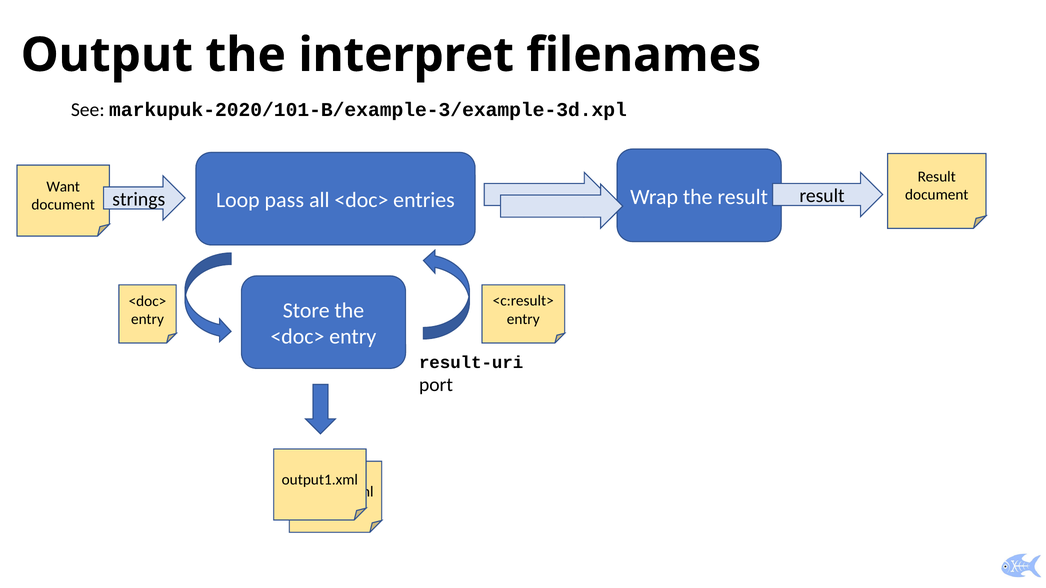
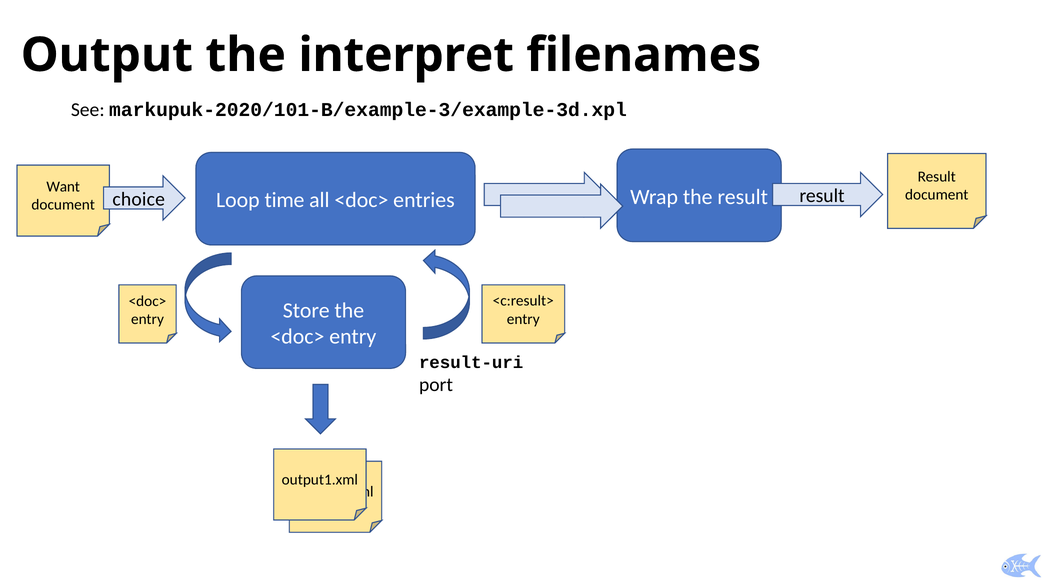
strings: strings -> choice
pass: pass -> time
